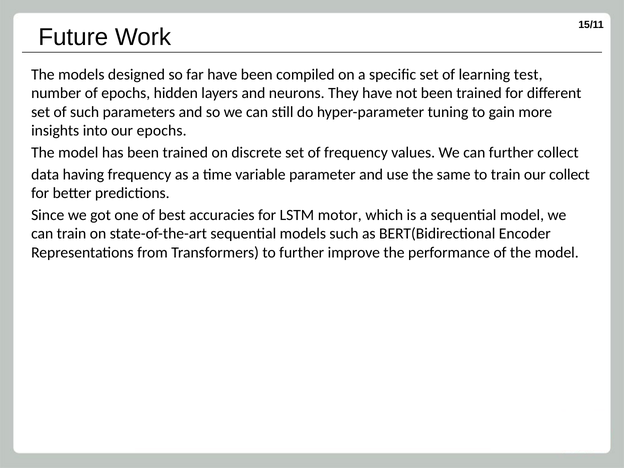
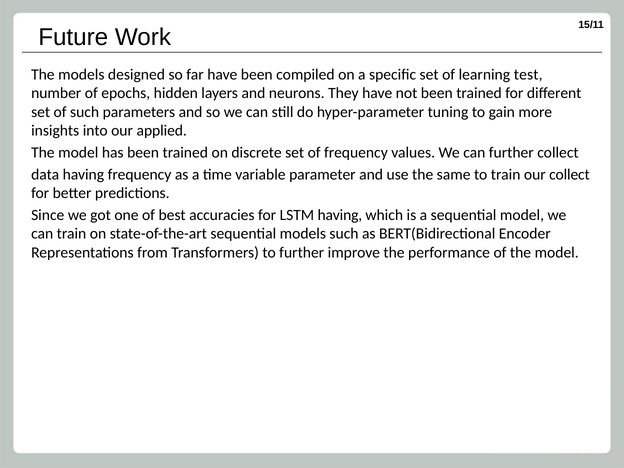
our epochs: epochs -> applied
LSTM motor: motor -> having
